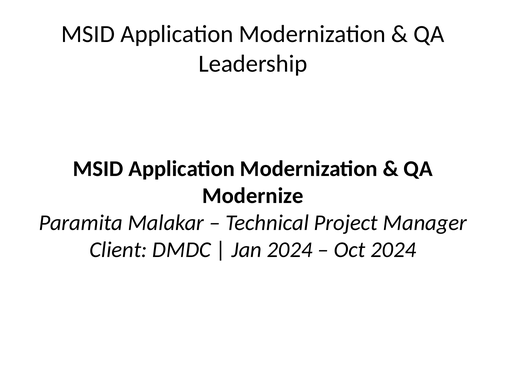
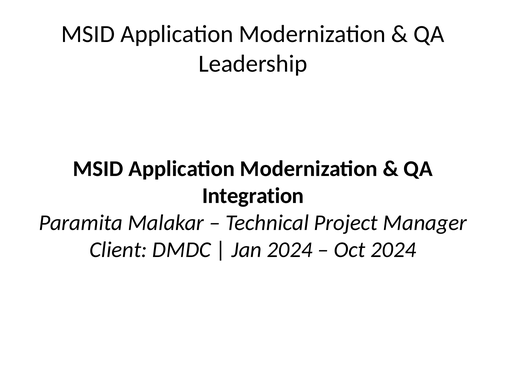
Modernize: Modernize -> Integration
